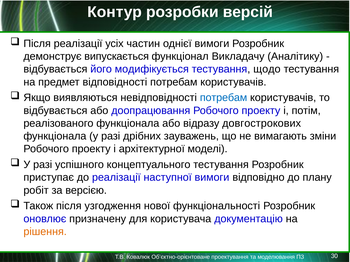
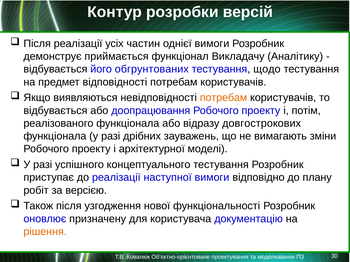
випускається: випускається -> приймається
модифікується: модифікується -> обгрунтованих
потребам at (224, 98) colour: blue -> orange
